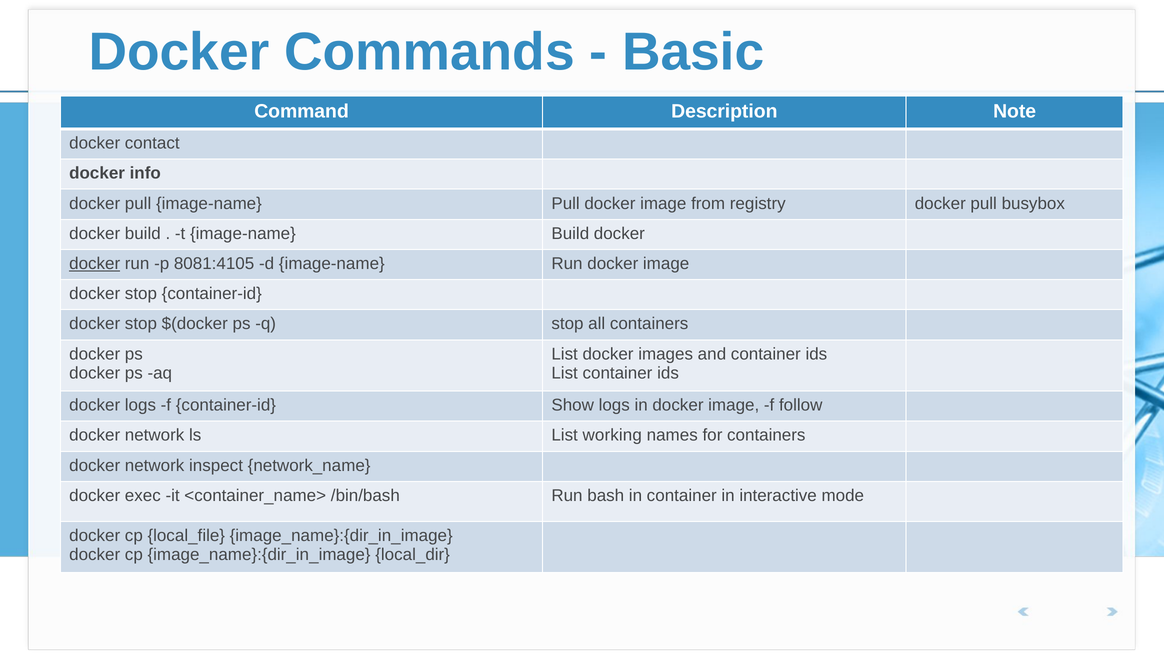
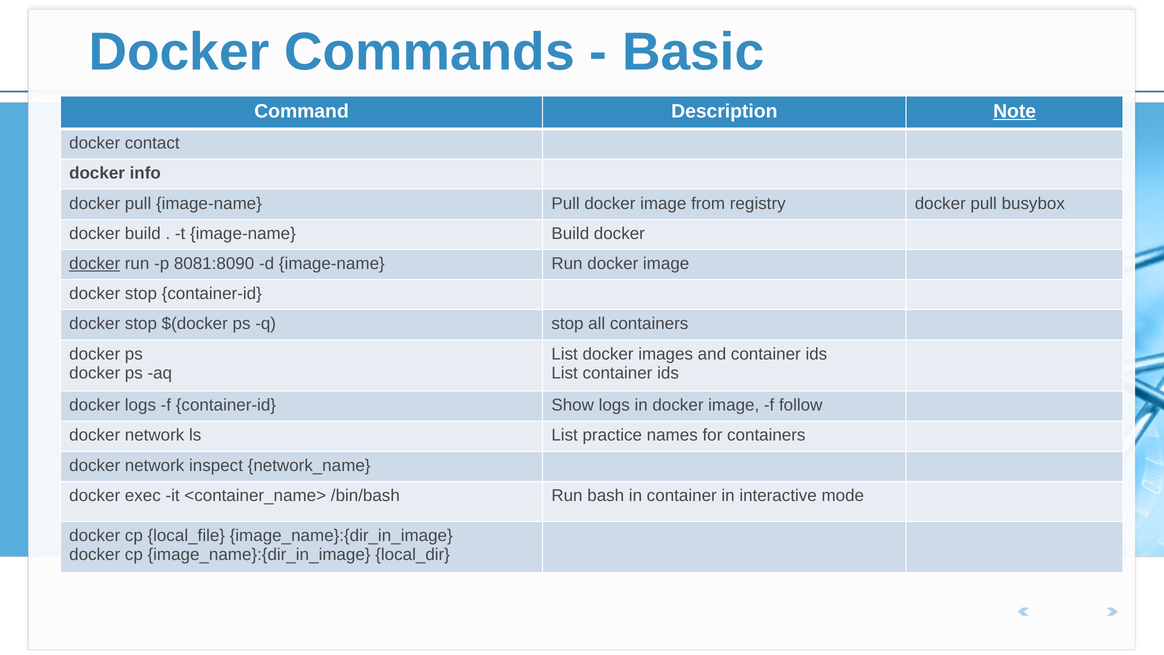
Note underline: none -> present
8081:4105: 8081:4105 -> 8081:8090
working: working -> practice
